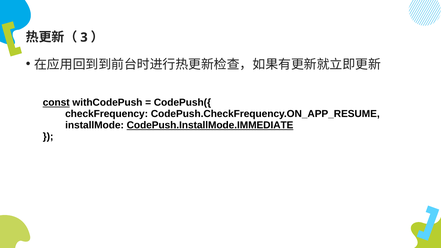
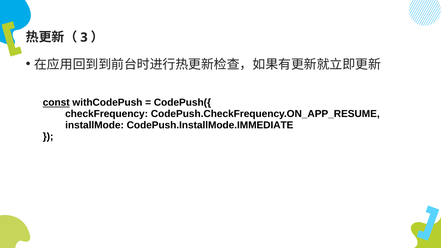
CodePush.InstallMode.IMMEDIATE underline: present -> none
